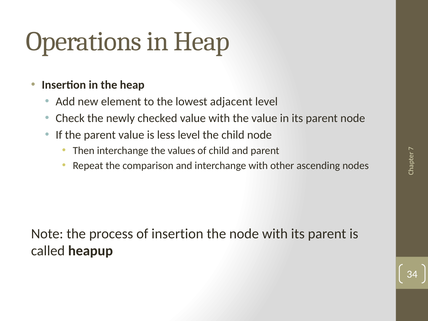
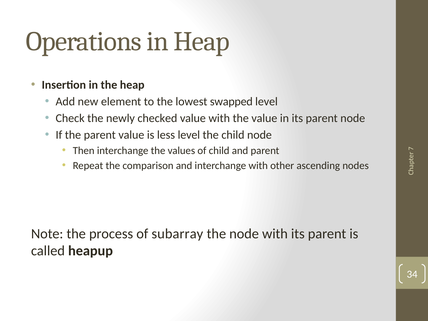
adjacent: adjacent -> swapped
of insertion: insertion -> subarray
